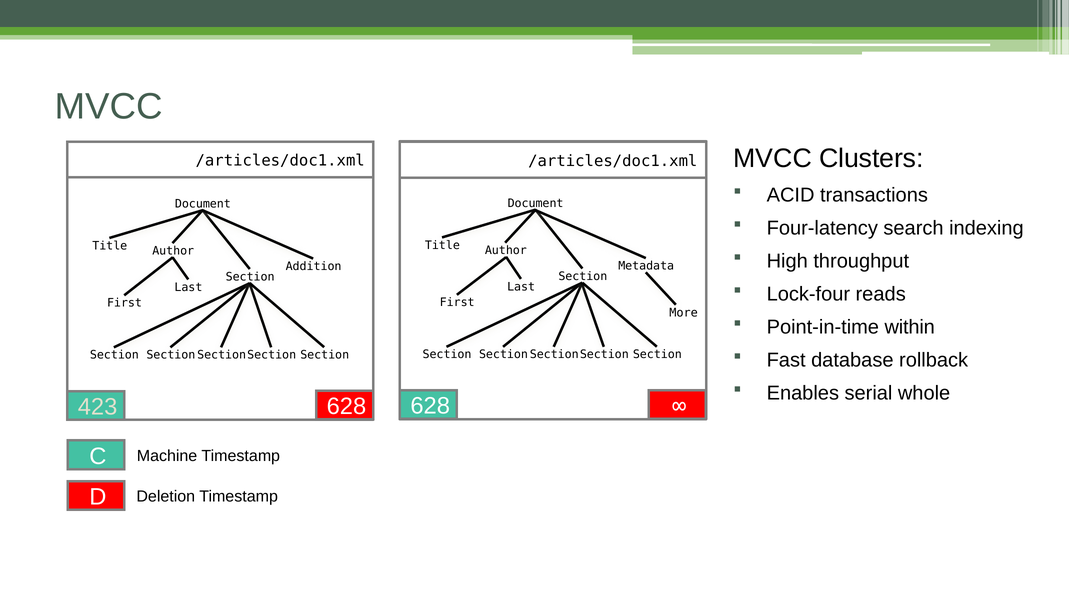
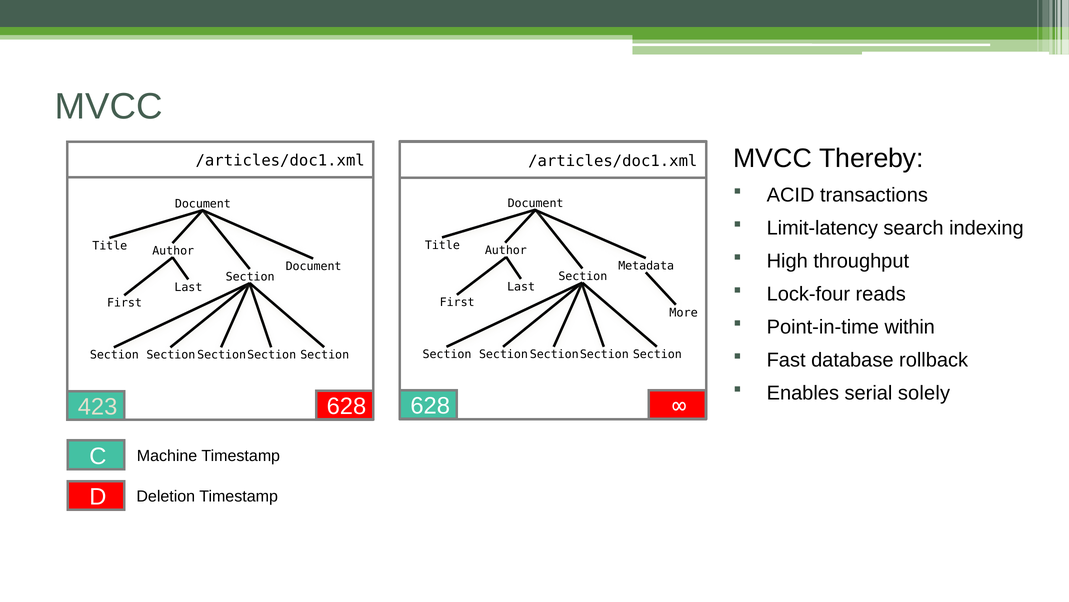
Clusters: Clusters -> Thereby
Four-latency: Four-latency -> Limit-latency
Addition at (314, 266): Addition -> Document
whole: whole -> solely
